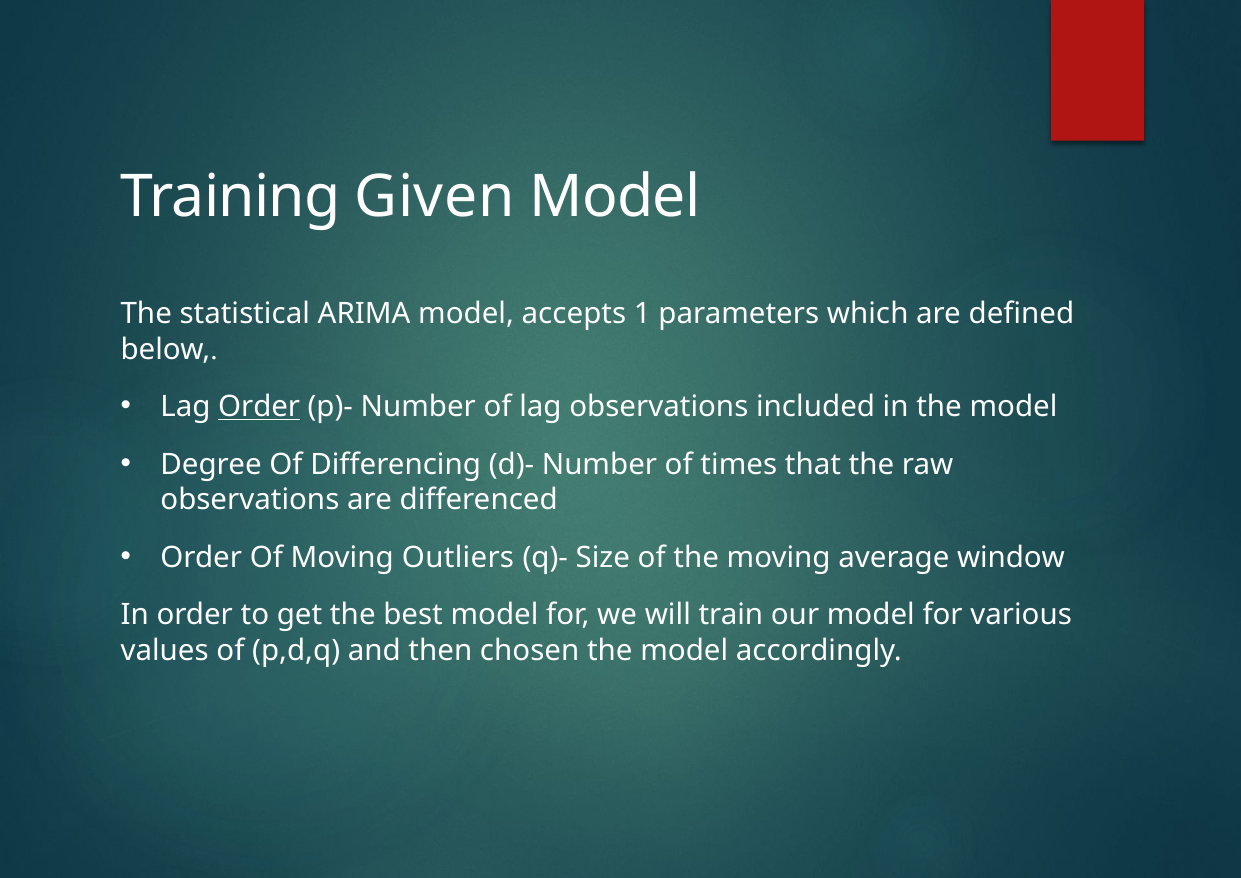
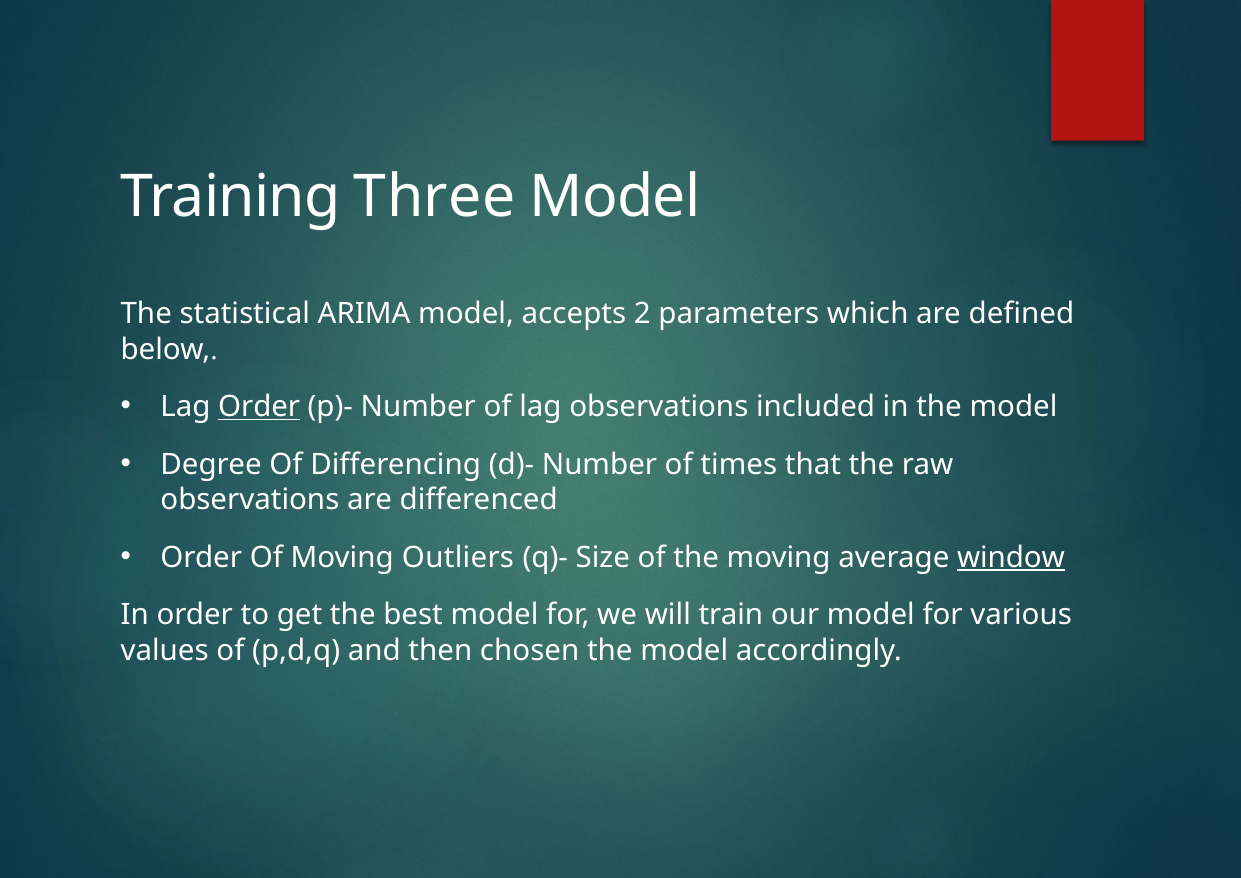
Given: Given -> Three
1: 1 -> 2
window underline: none -> present
